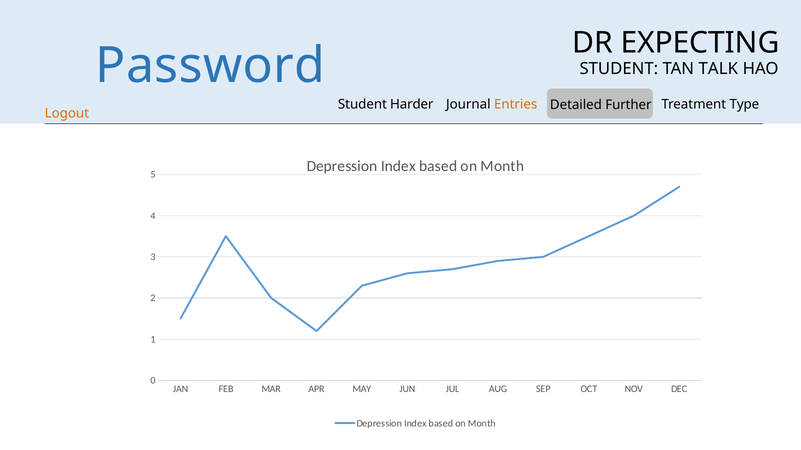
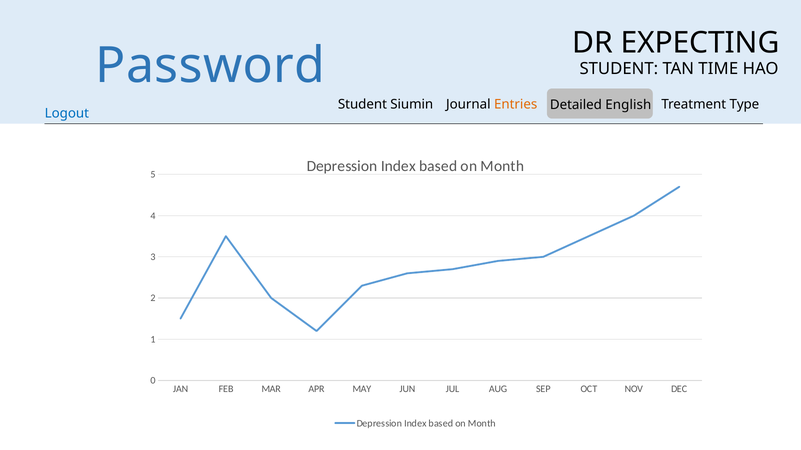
TALK: TALK -> TIME
Harder: Harder -> Siumin
Further: Further -> English
Logout colour: orange -> blue
